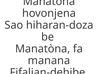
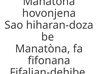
manana: manana -> fifonana
